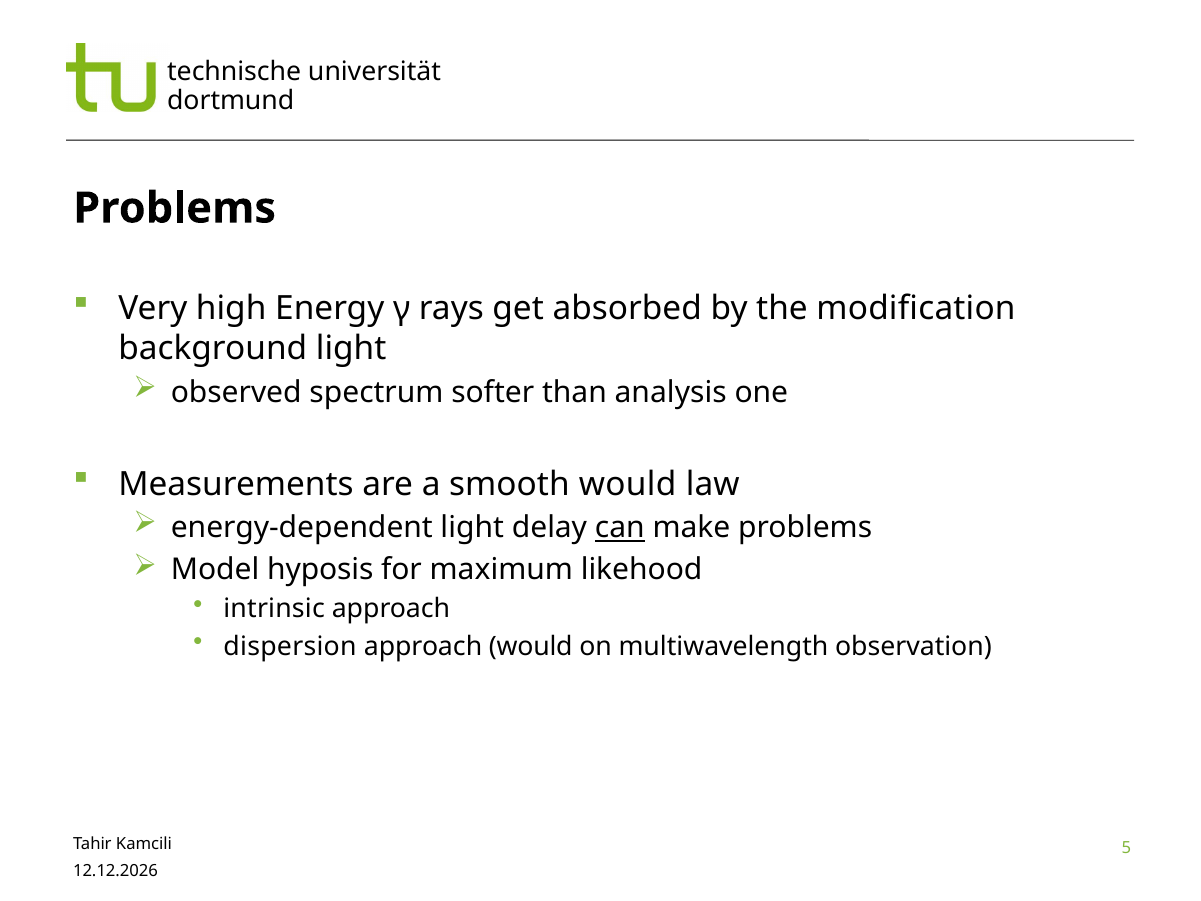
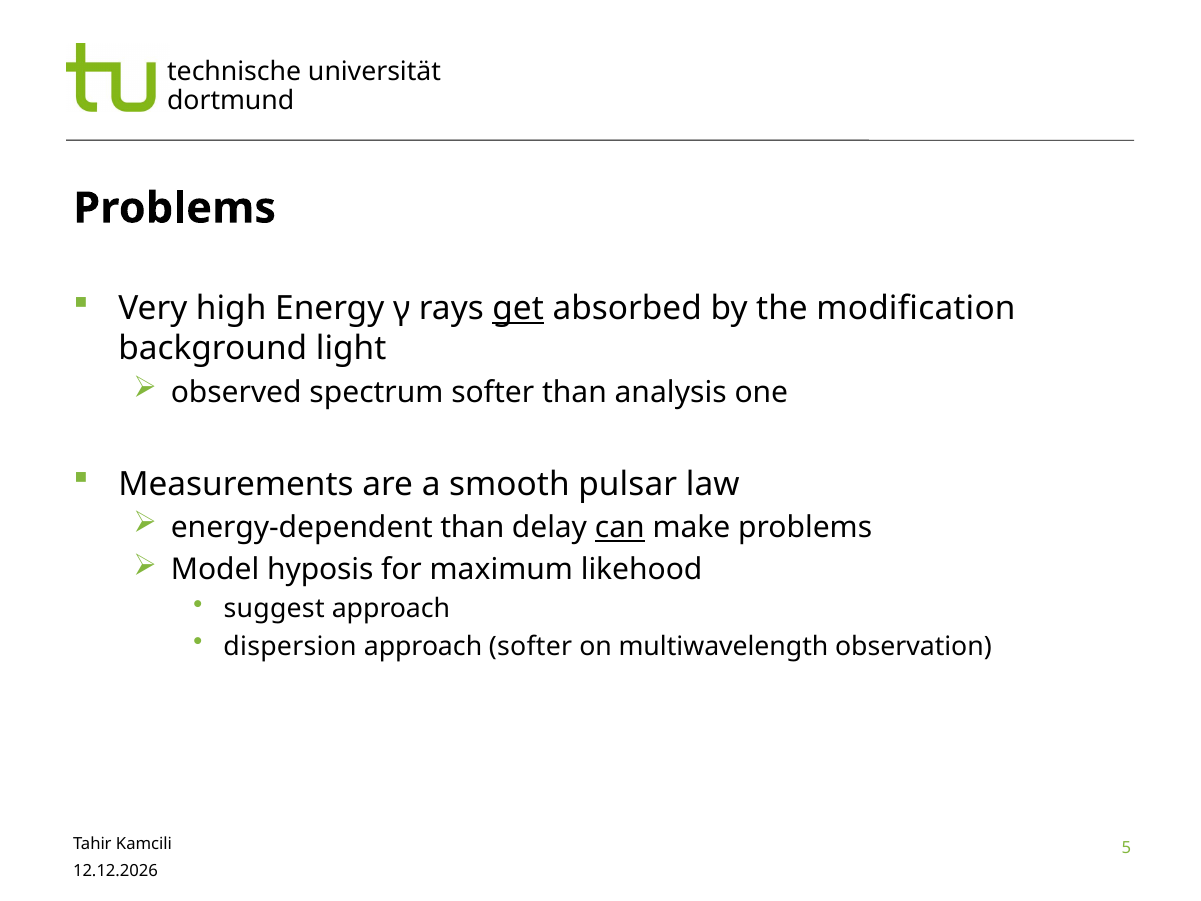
get underline: none -> present
smooth would: would -> pulsar
energy-dependent light: light -> than
intrinsic: intrinsic -> suggest
approach would: would -> softer
